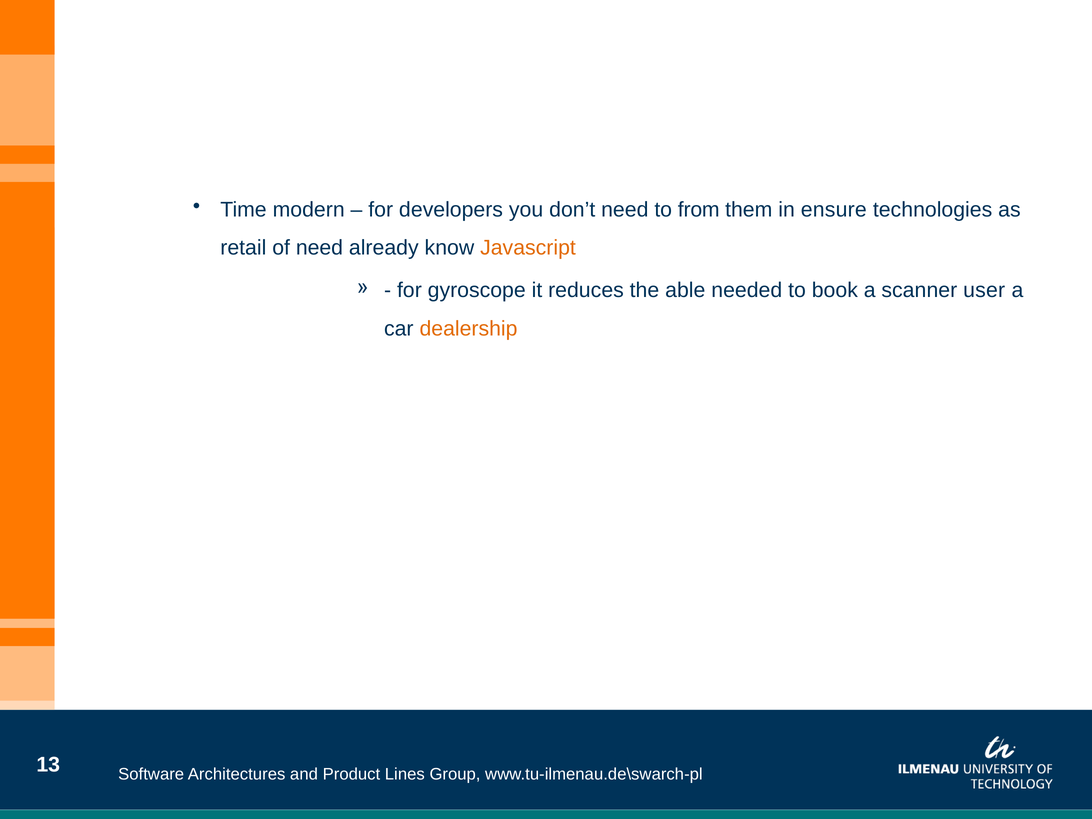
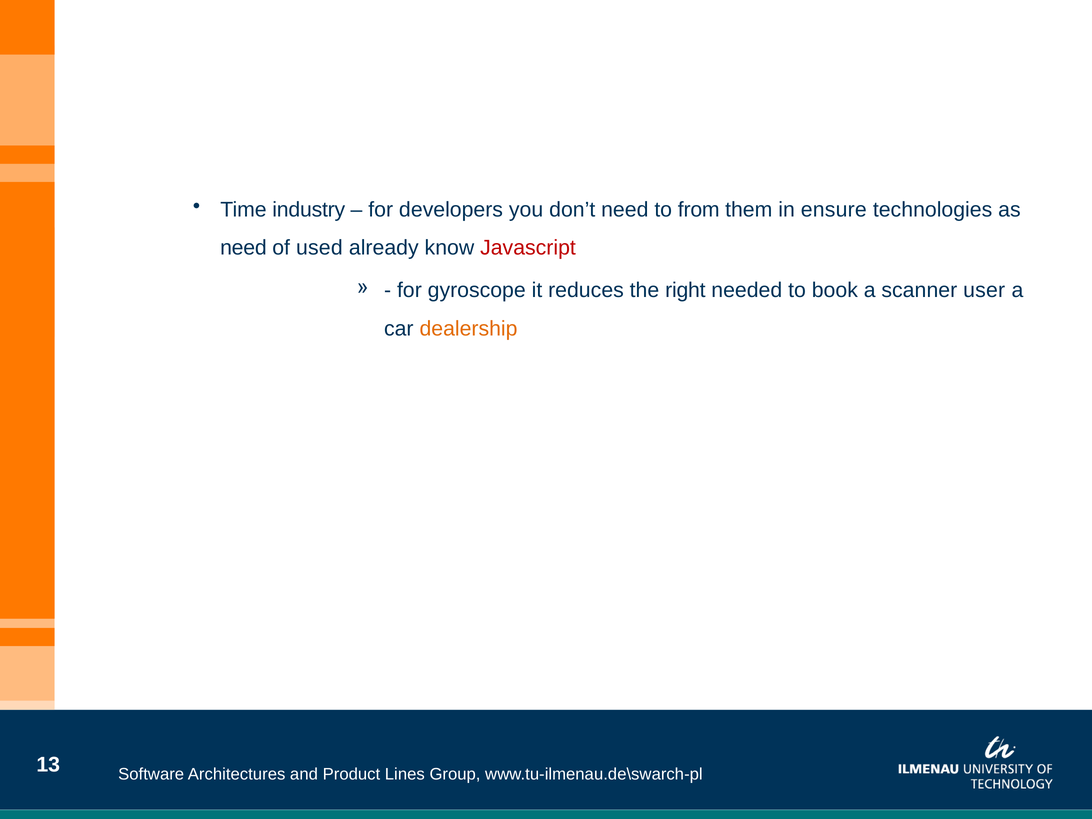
modern: modern -> industry
retail at (243, 248): retail -> need
of need: need -> used
Javascript colour: orange -> red
able: able -> right
